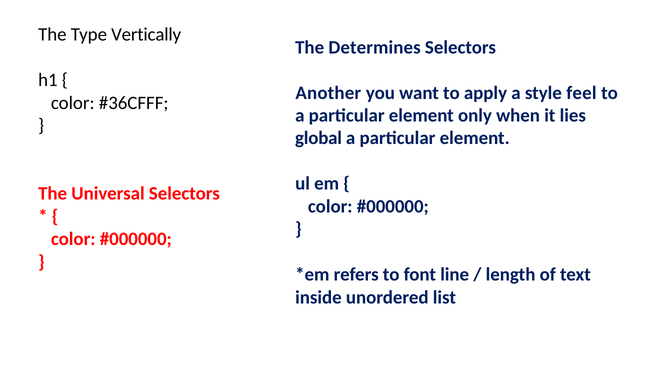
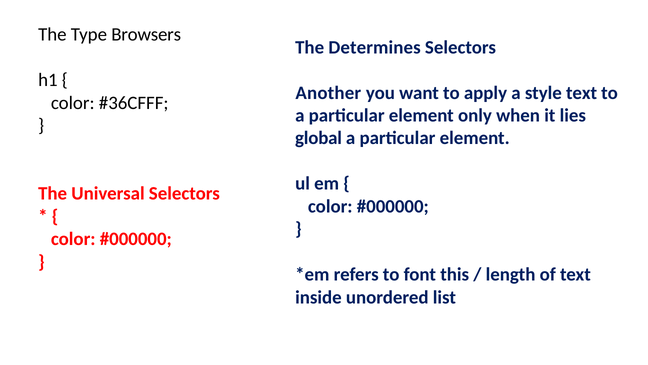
Vertically: Vertically -> Browsers
style feel: feel -> text
line: line -> this
